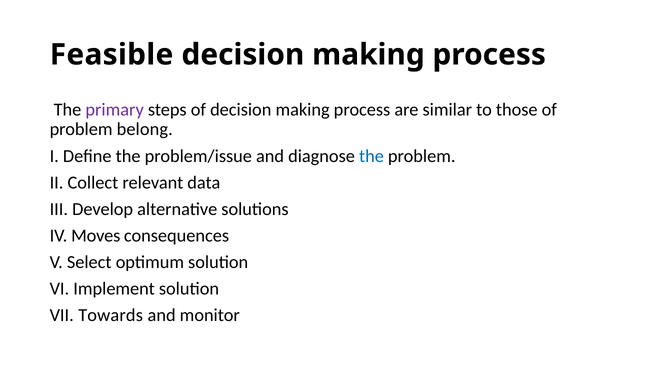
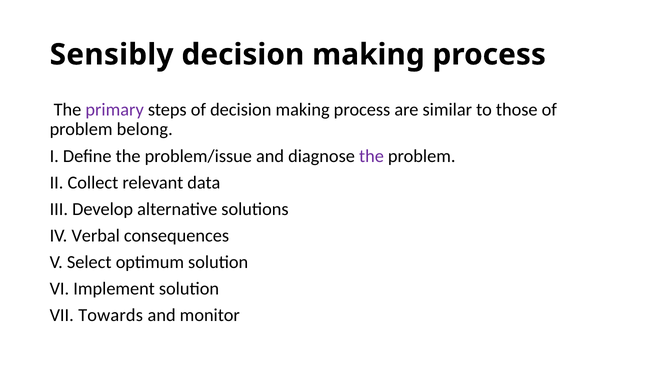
Feasible: Feasible -> Sensibly
the at (371, 156) colour: blue -> purple
Moves: Moves -> Verbal
